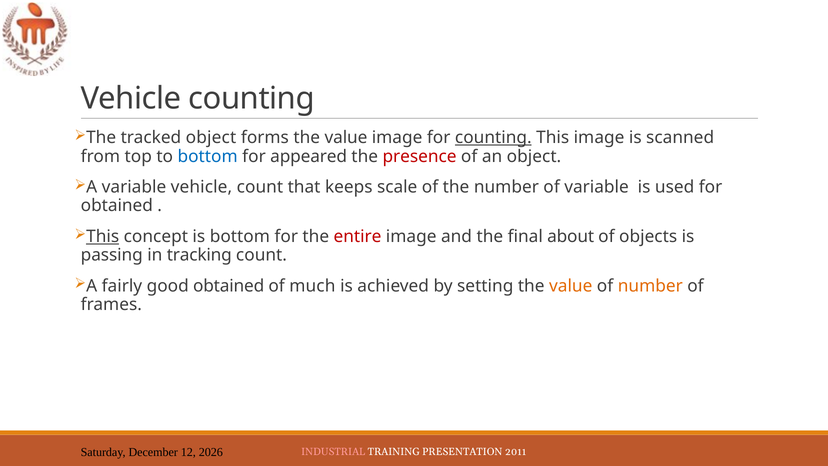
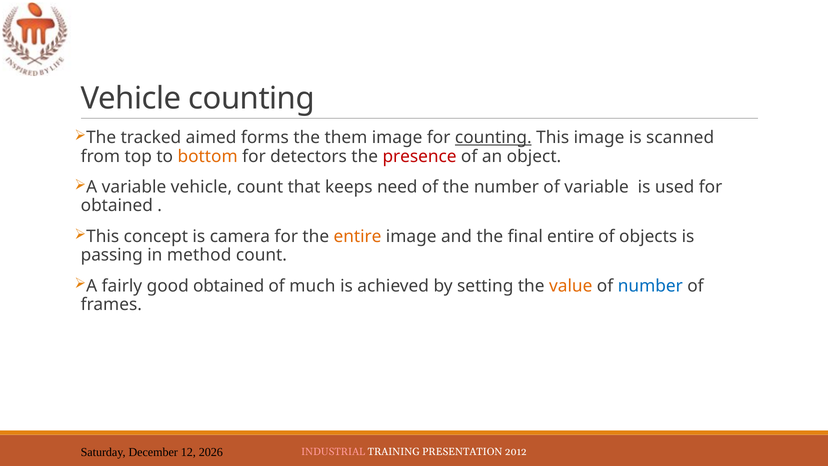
tracked object: object -> aimed
forms the value: value -> them
bottom at (208, 156) colour: blue -> orange
appeared: appeared -> detectors
scale: scale -> need
This at (103, 236) underline: present -> none
is bottom: bottom -> camera
entire at (358, 236) colour: red -> orange
final about: about -> entire
tracking: tracking -> method
number at (650, 286) colour: orange -> blue
2011: 2011 -> 2012
